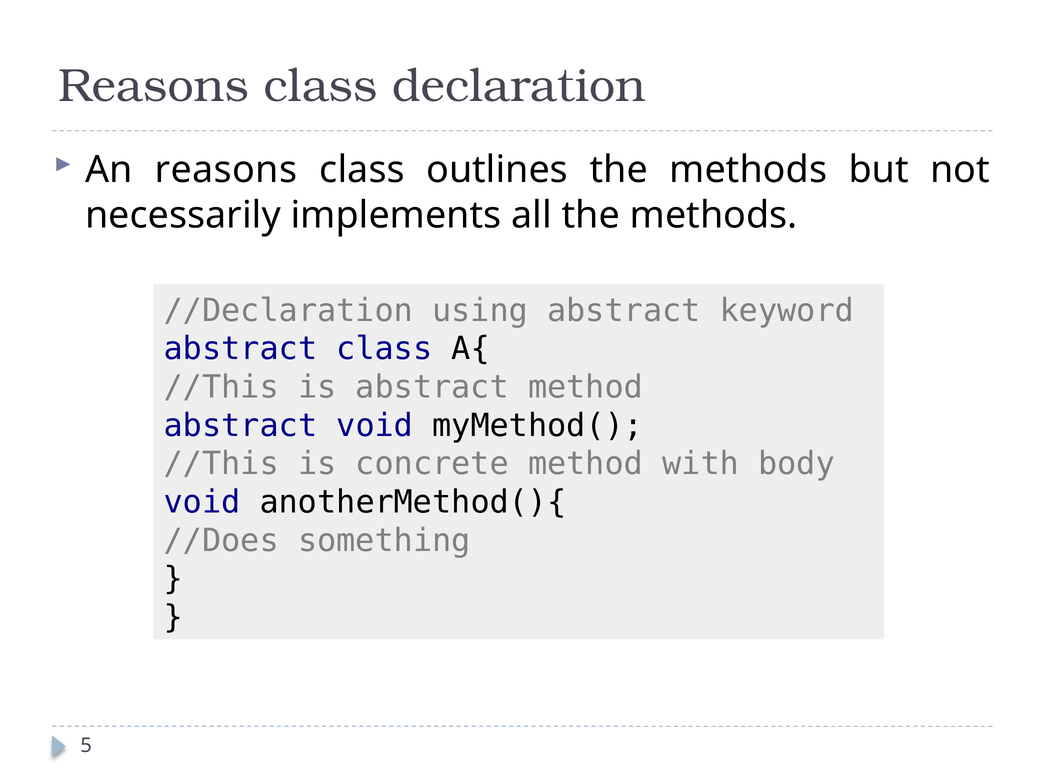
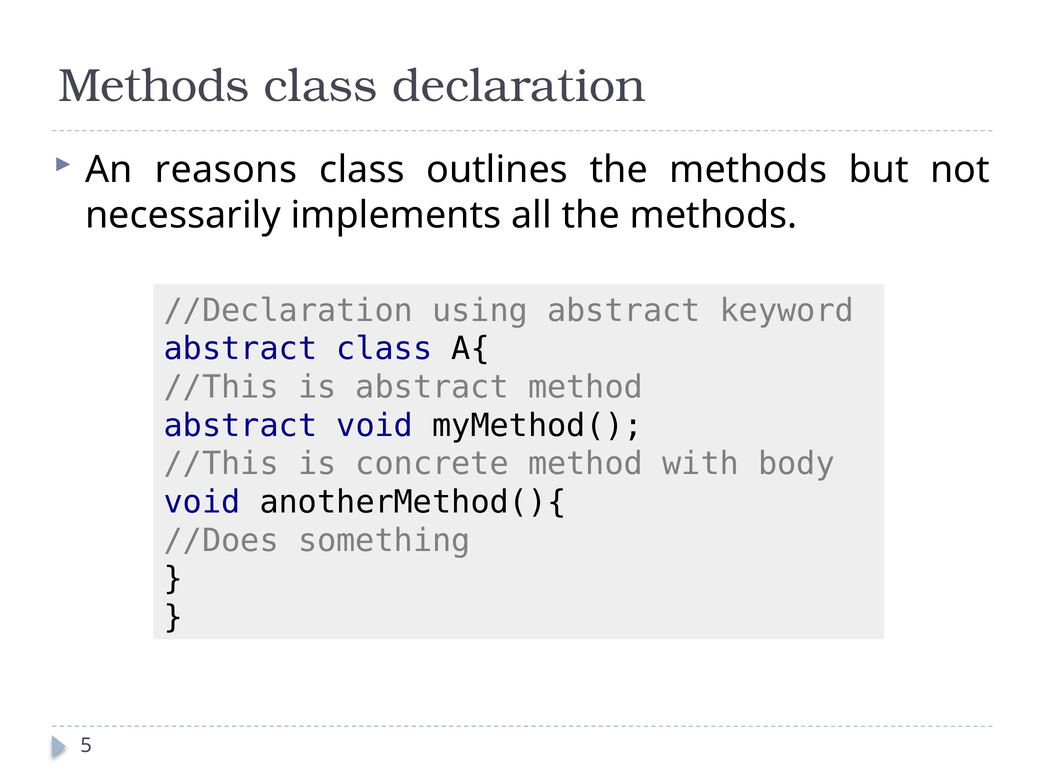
Reasons at (153, 86): Reasons -> Methods
